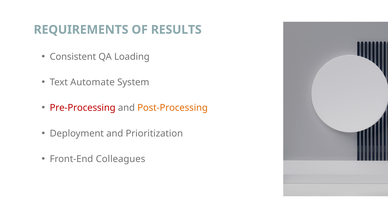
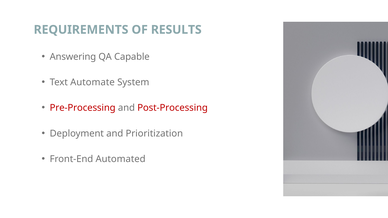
Consistent: Consistent -> Answering
Loading: Loading -> Capable
Post-Processing colour: orange -> red
Colleagues: Colleagues -> Automated
